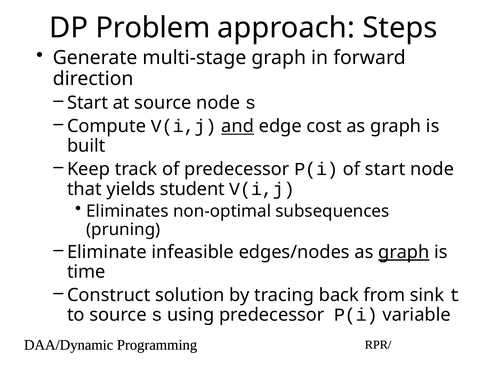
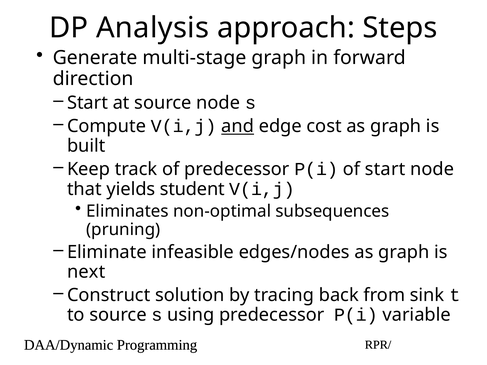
Problem: Problem -> Analysis
graph at (404, 252) underline: present -> none
time: time -> next
